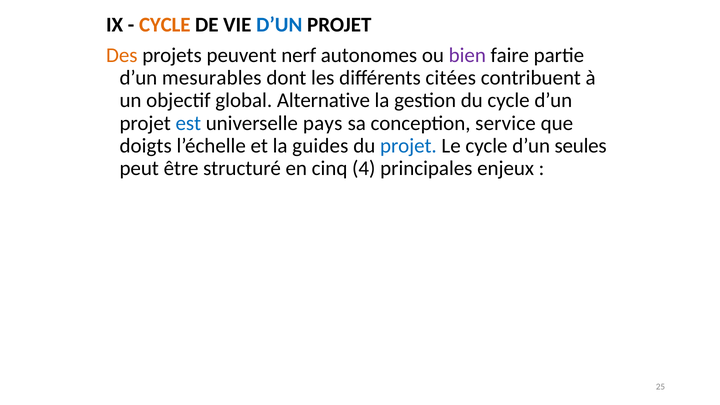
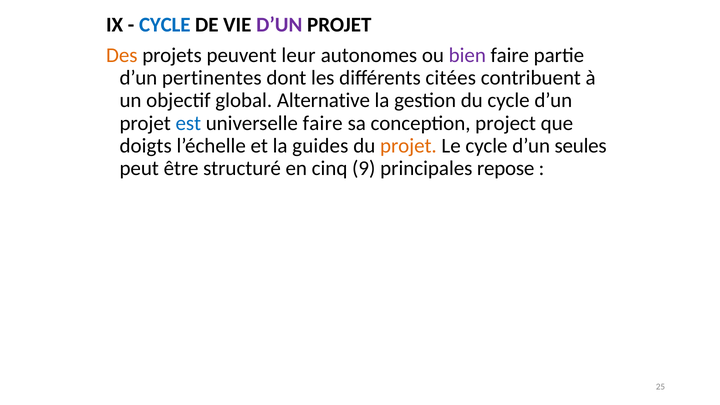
CYCLE at (165, 25) colour: orange -> blue
D’UN at (279, 25) colour: blue -> purple
nerf: nerf -> leur
mesurables: mesurables -> pertinentes
universelle pays: pays -> faire
service: service -> project
projet at (408, 146) colour: blue -> orange
4: 4 -> 9
enjeux: enjeux -> repose
